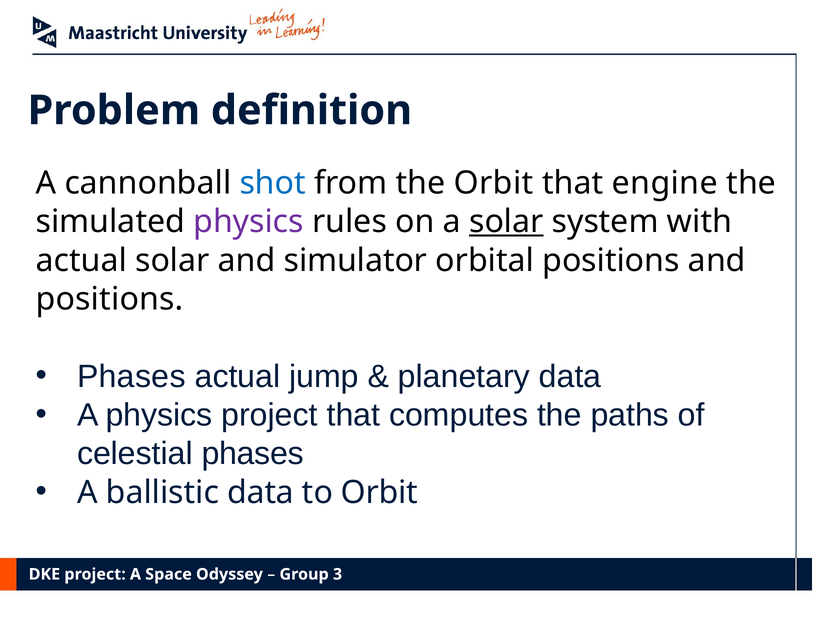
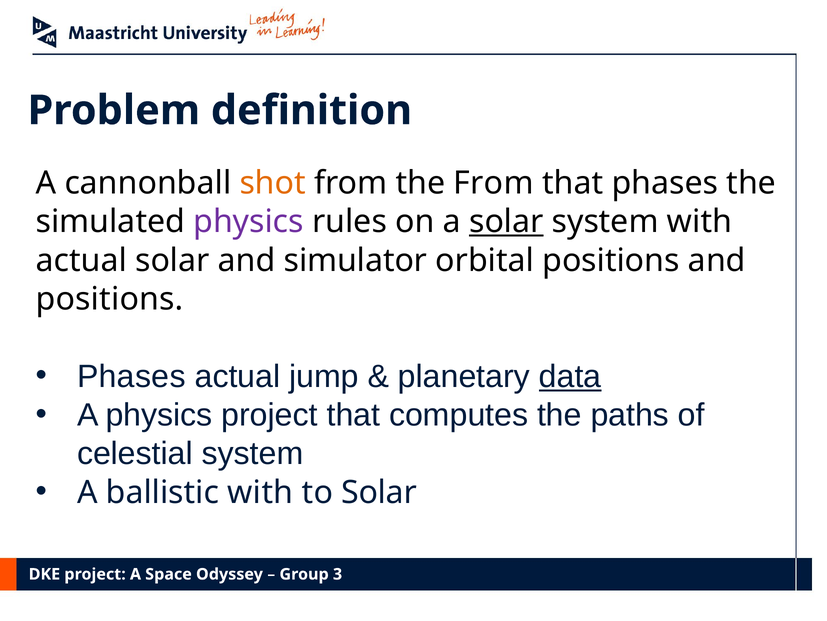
shot colour: blue -> orange
the Orbit: Orbit -> From
that engine: engine -> phases
data at (570, 376) underline: none -> present
celestial phases: phases -> system
ballistic data: data -> with
to Orbit: Orbit -> Solar
